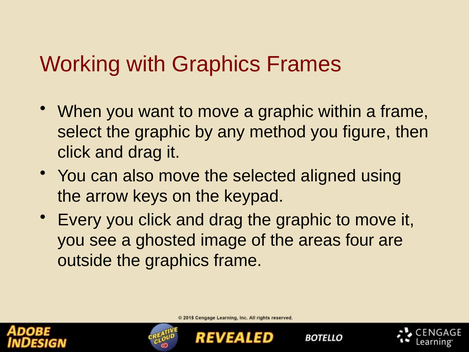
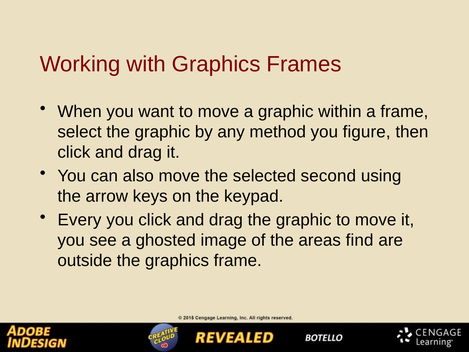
aligned: aligned -> second
four: four -> find
